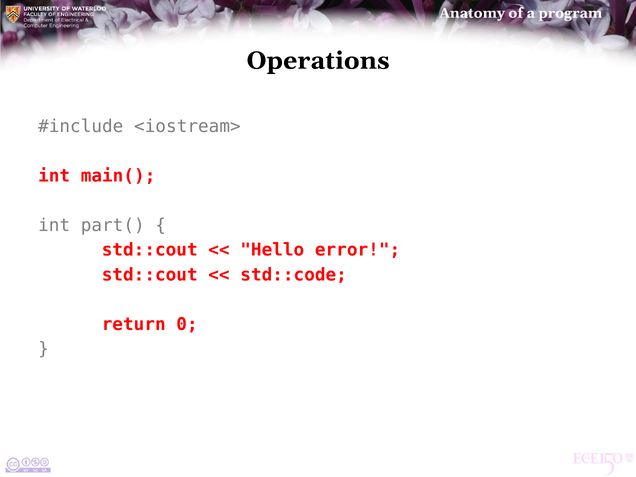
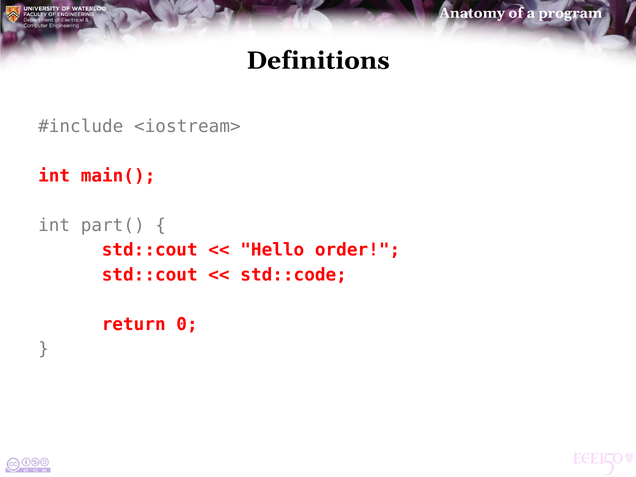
Operations: Operations -> Definitions
error: error -> order
